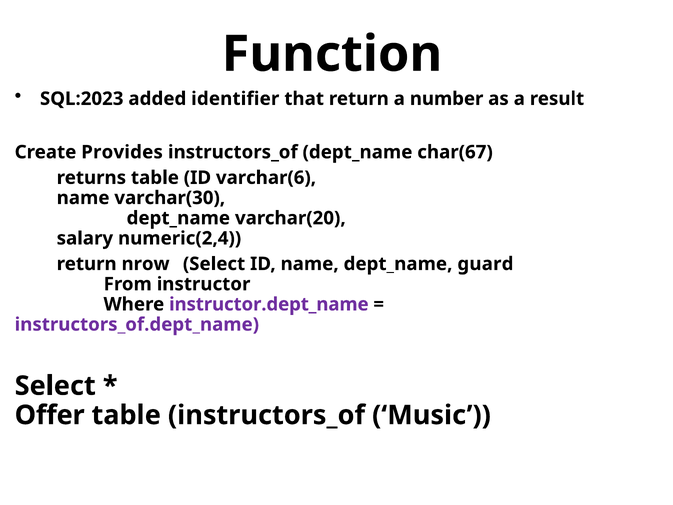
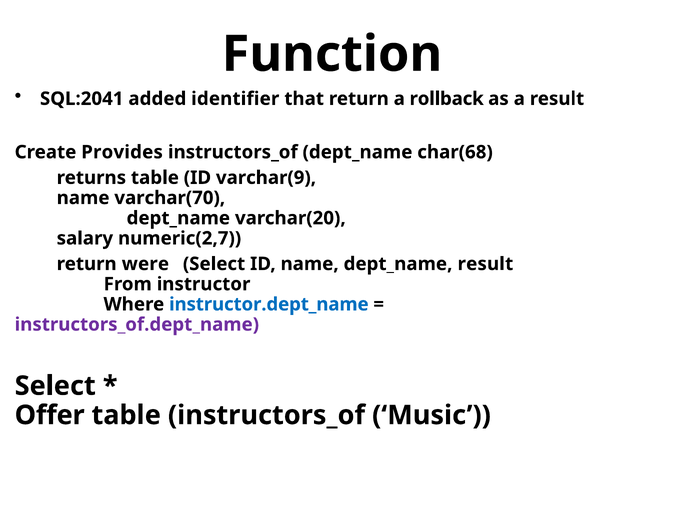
SQL:2023: SQL:2023 -> SQL:2041
number: number -> rollback
char(67: char(67 -> char(68
varchar(6: varchar(6 -> varchar(9
varchar(30: varchar(30 -> varchar(70
numeric(2,4: numeric(2,4 -> numeric(2,7
nrow: nrow -> were
dept_name guard: guard -> result
instructor.dept_name colour: purple -> blue
